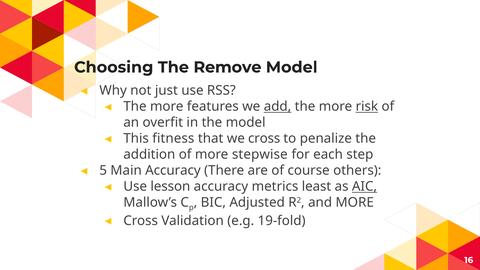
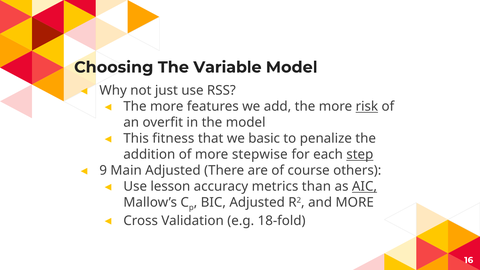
Remove: Remove -> Variable
add underline: present -> none
we cross: cross -> basic
step underline: none -> present
5: 5 -> 9
Main Accuracy: Accuracy -> Adjusted
least: least -> than
19-fold: 19-fold -> 18-fold
